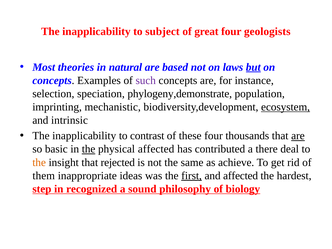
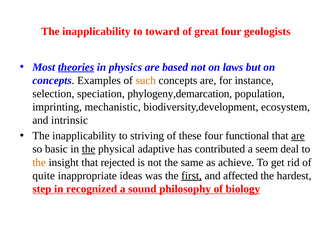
subject: subject -> toward
theories underline: none -> present
natural: natural -> physics
but underline: present -> none
such colour: purple -> orange
phylogeny,demonstrate: phylogeny,demonstrate -> phylogeny,demarcation
ecosystem underline: present -> none
contrast: contrast -> striving
thousands: thousands -> functional
physical affected: affected -> adaptive
there: there -> seem
them: them -> quite
